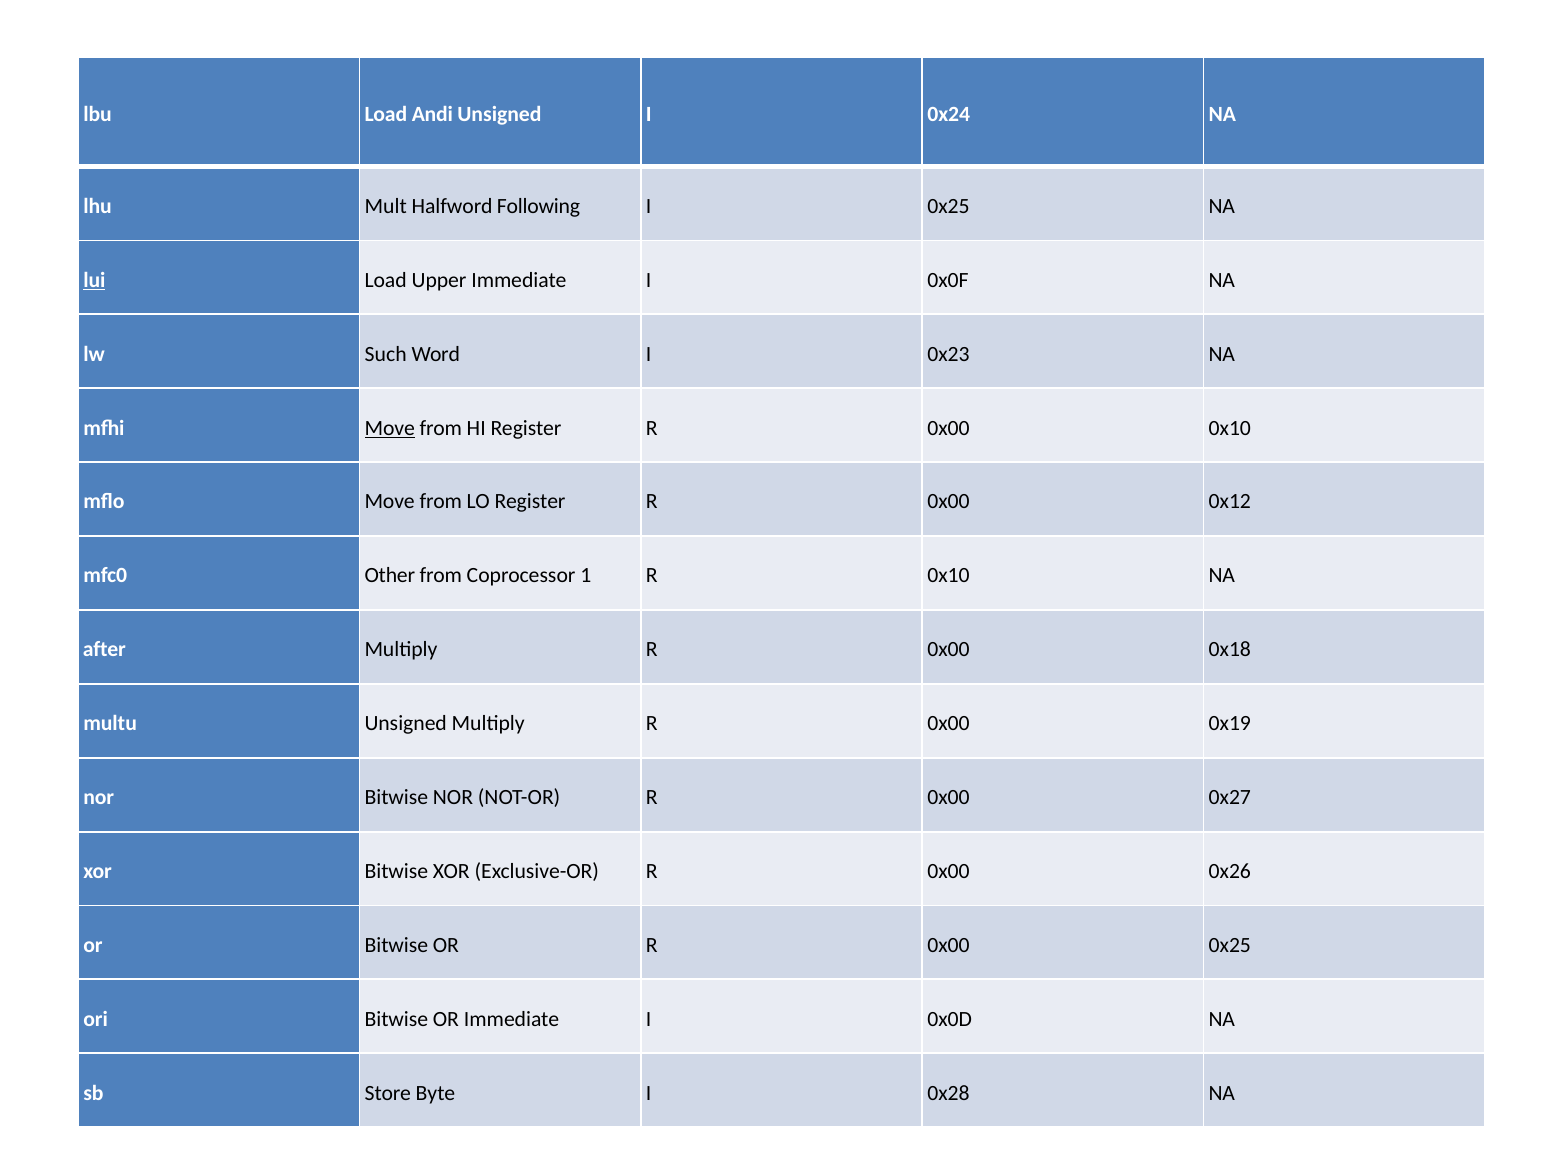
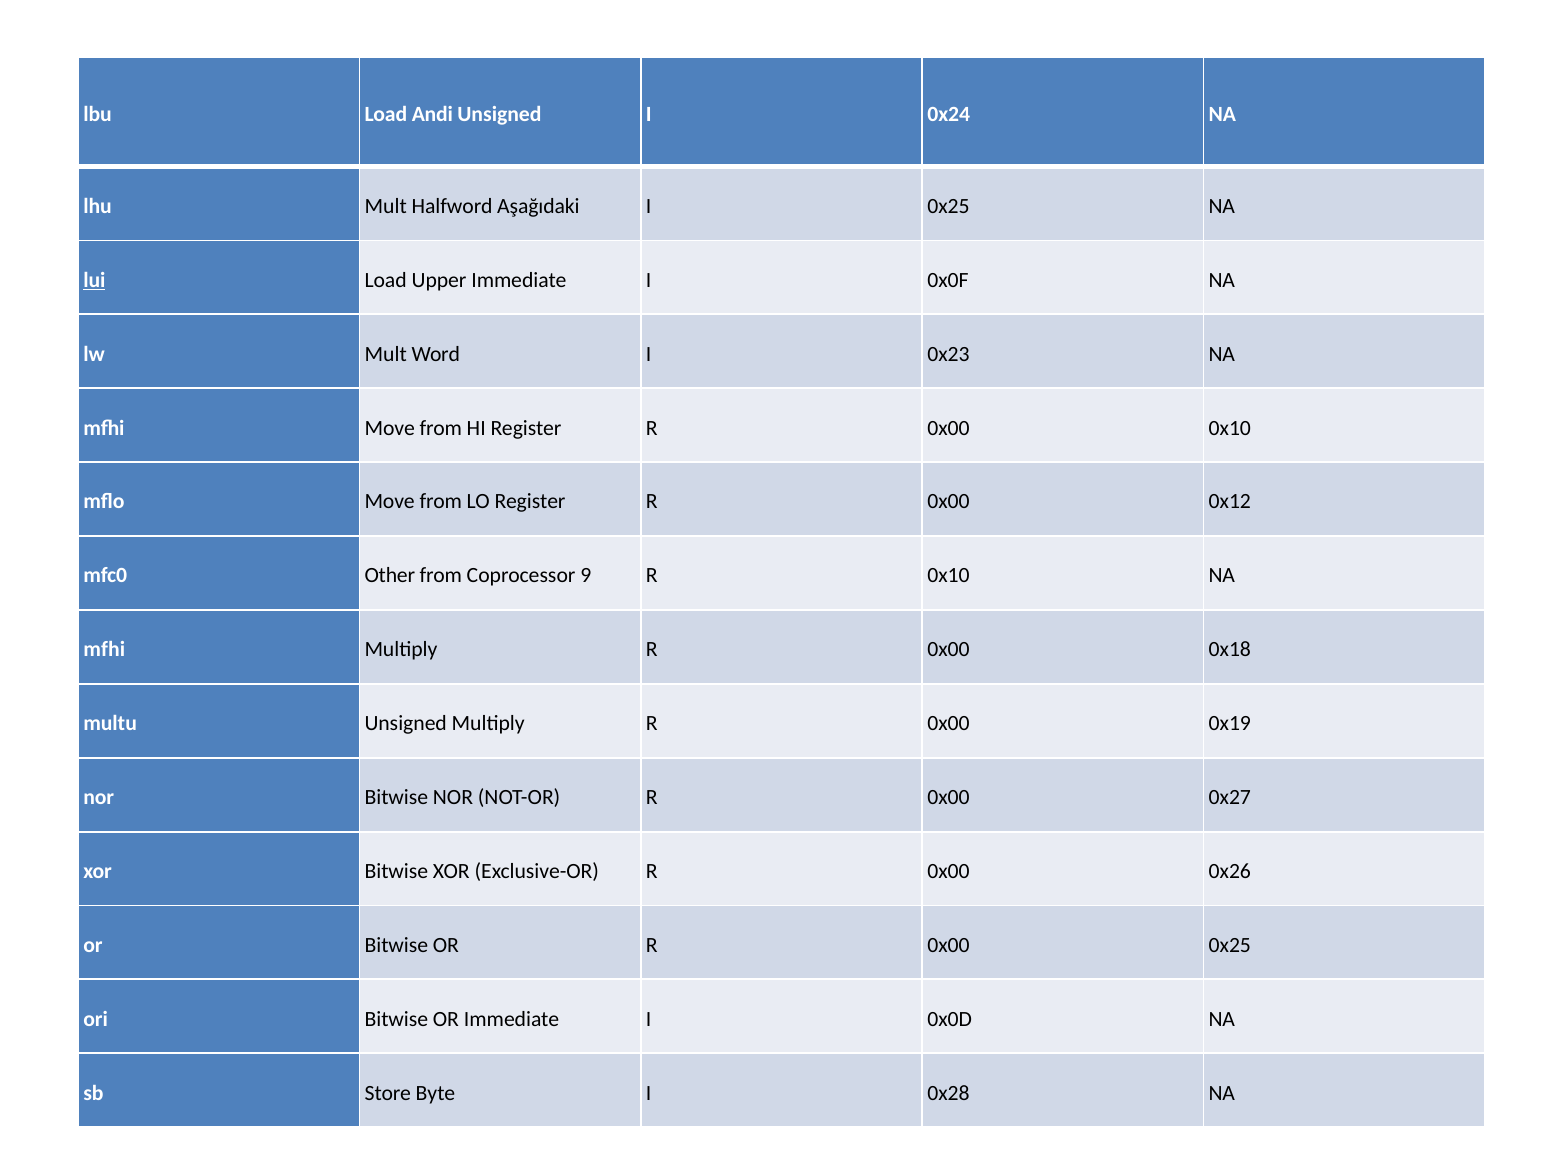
Following: Following -> Aşağıdaki
lw Such: Such -> Mult
Move at (390, 428) underline: present -> none
1: 1 -> 9
after at (104, 650): after -> mfhi
